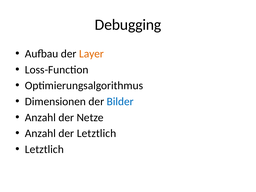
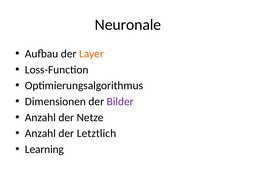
Debugging: Debugging -> Neuronale
Bilder colour: blue -> purple
Letztlich at (44, 149): Letztlich -> Learning
